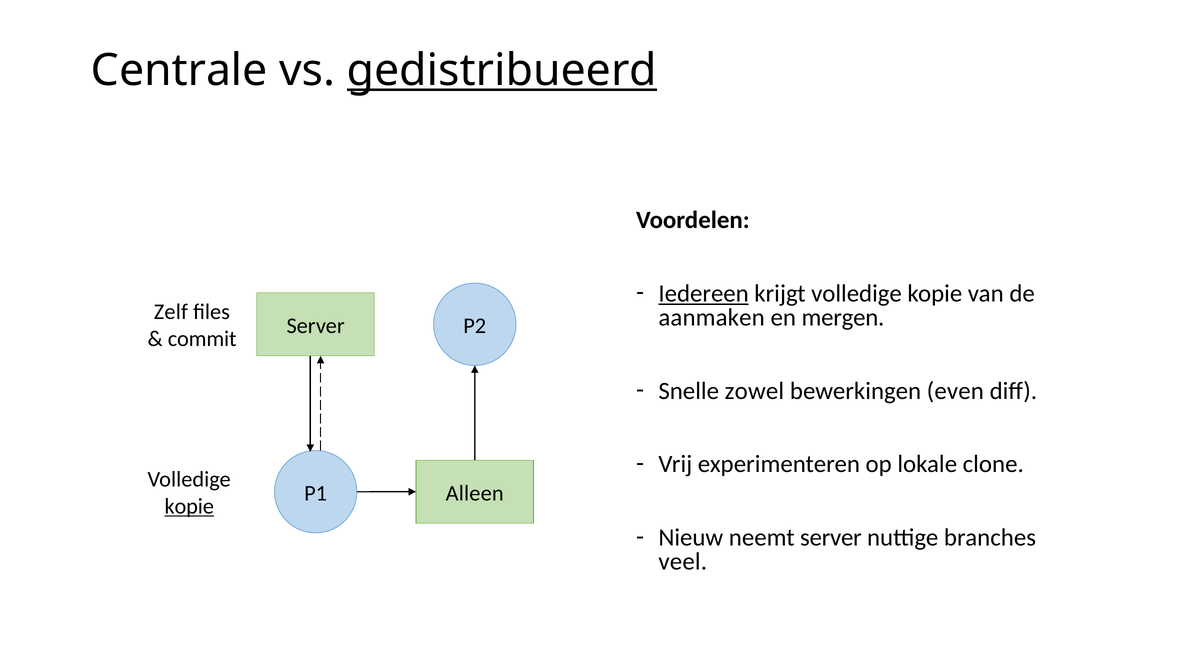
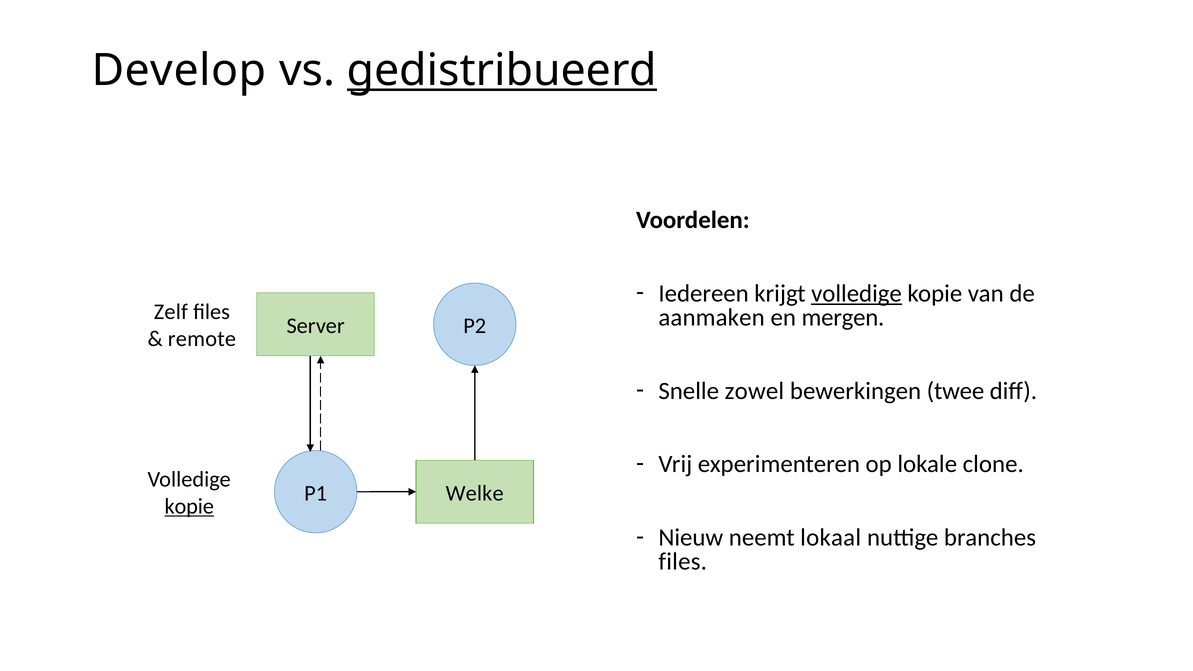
Centrale: Centrale -> Develop
Iedereen underline: present -> none
volledige at (857, 293) underline: none -> present
commit: commit -> remote
even: even -> twee
Alleen: Alleen -> Welke
neemt server: server -> lokaal
veel at (683, 562): veel -> files
